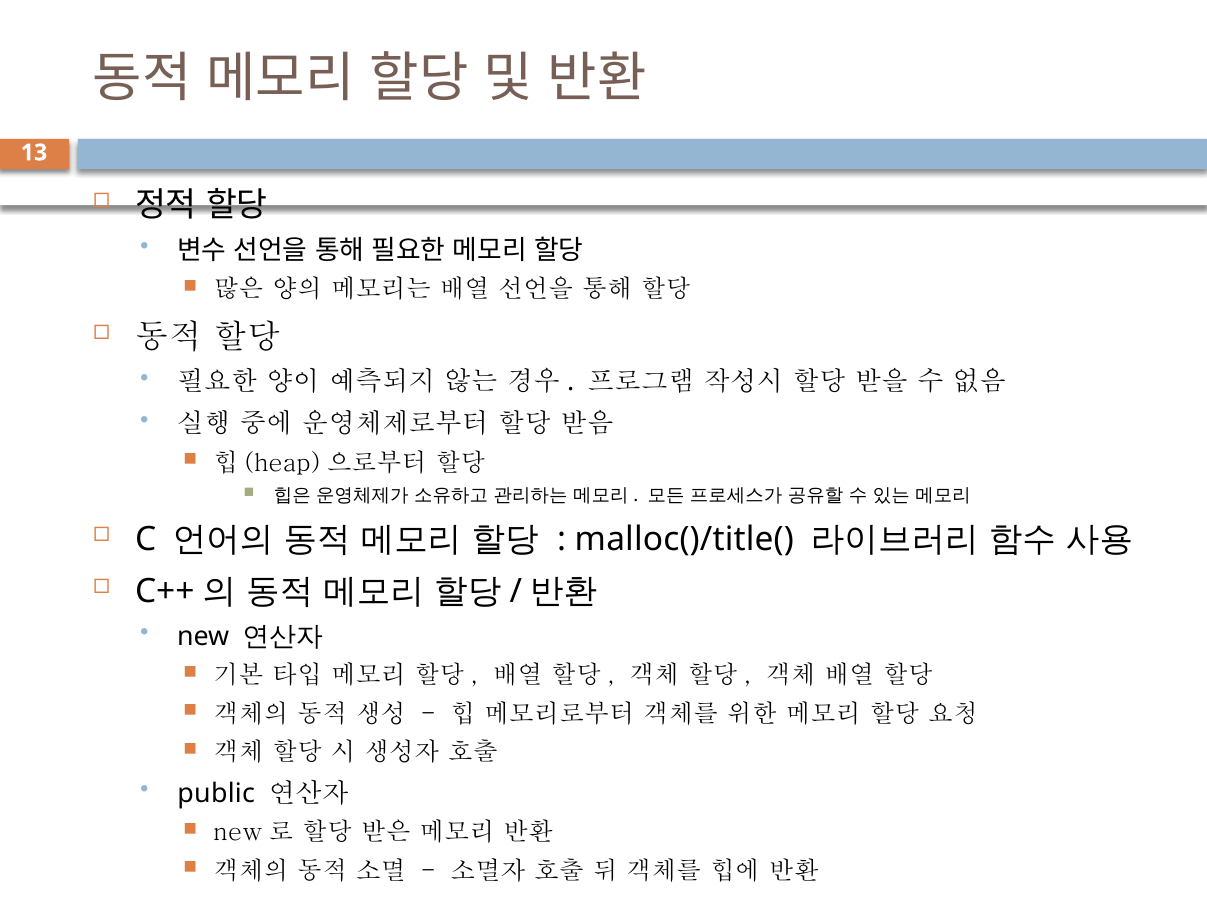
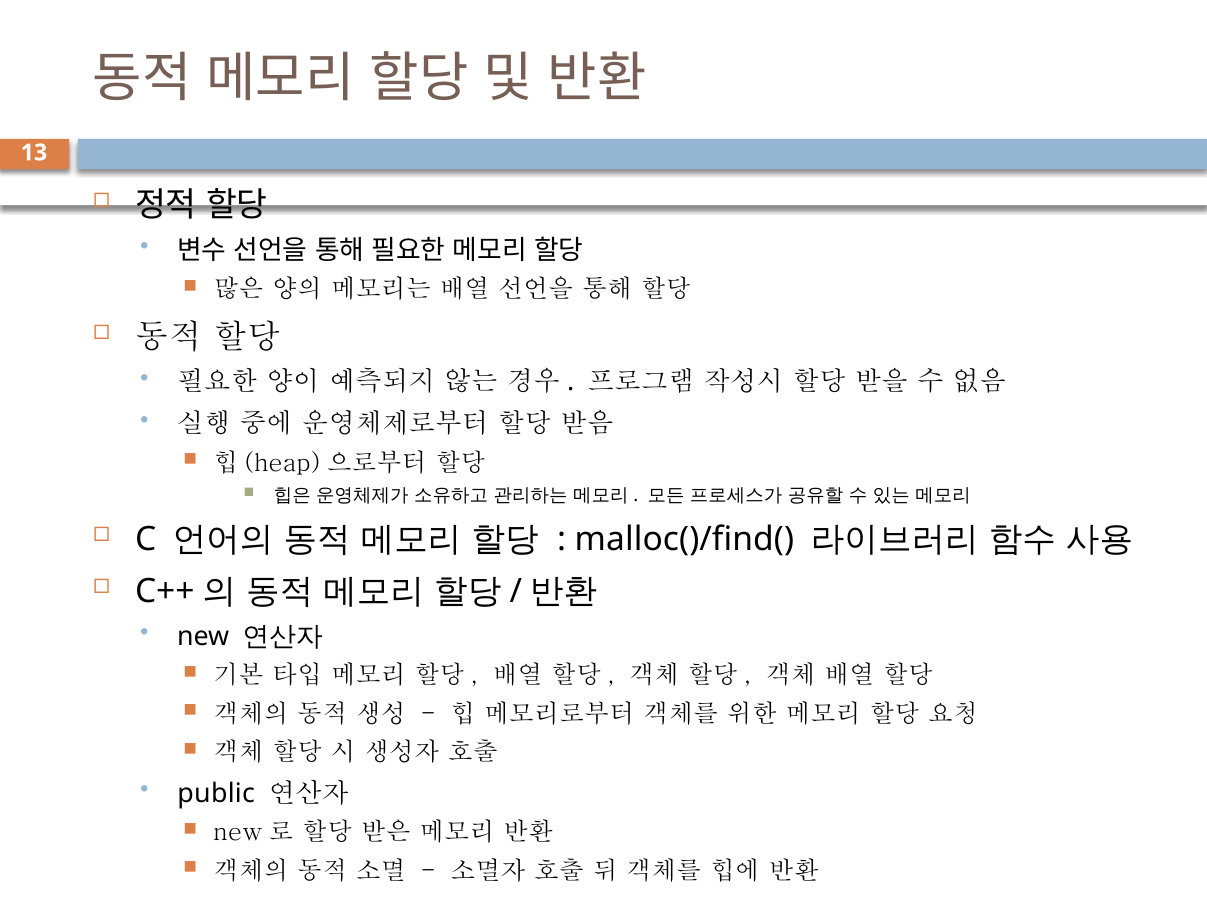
malloc()/title(: malloc()/title( -> malloc()/find(
